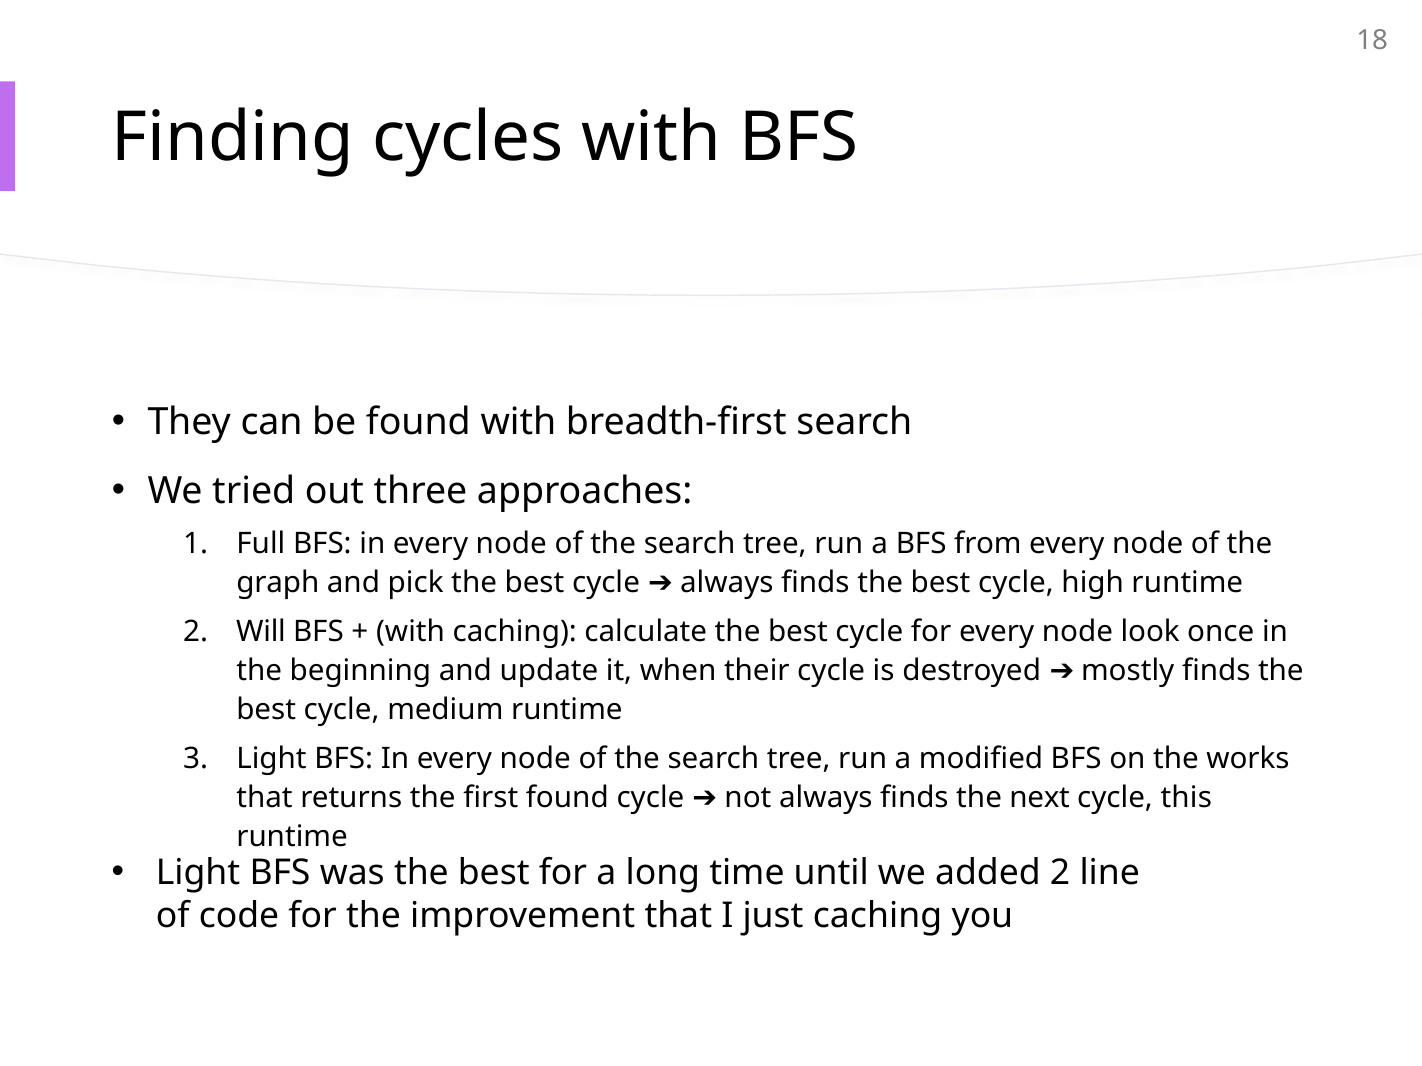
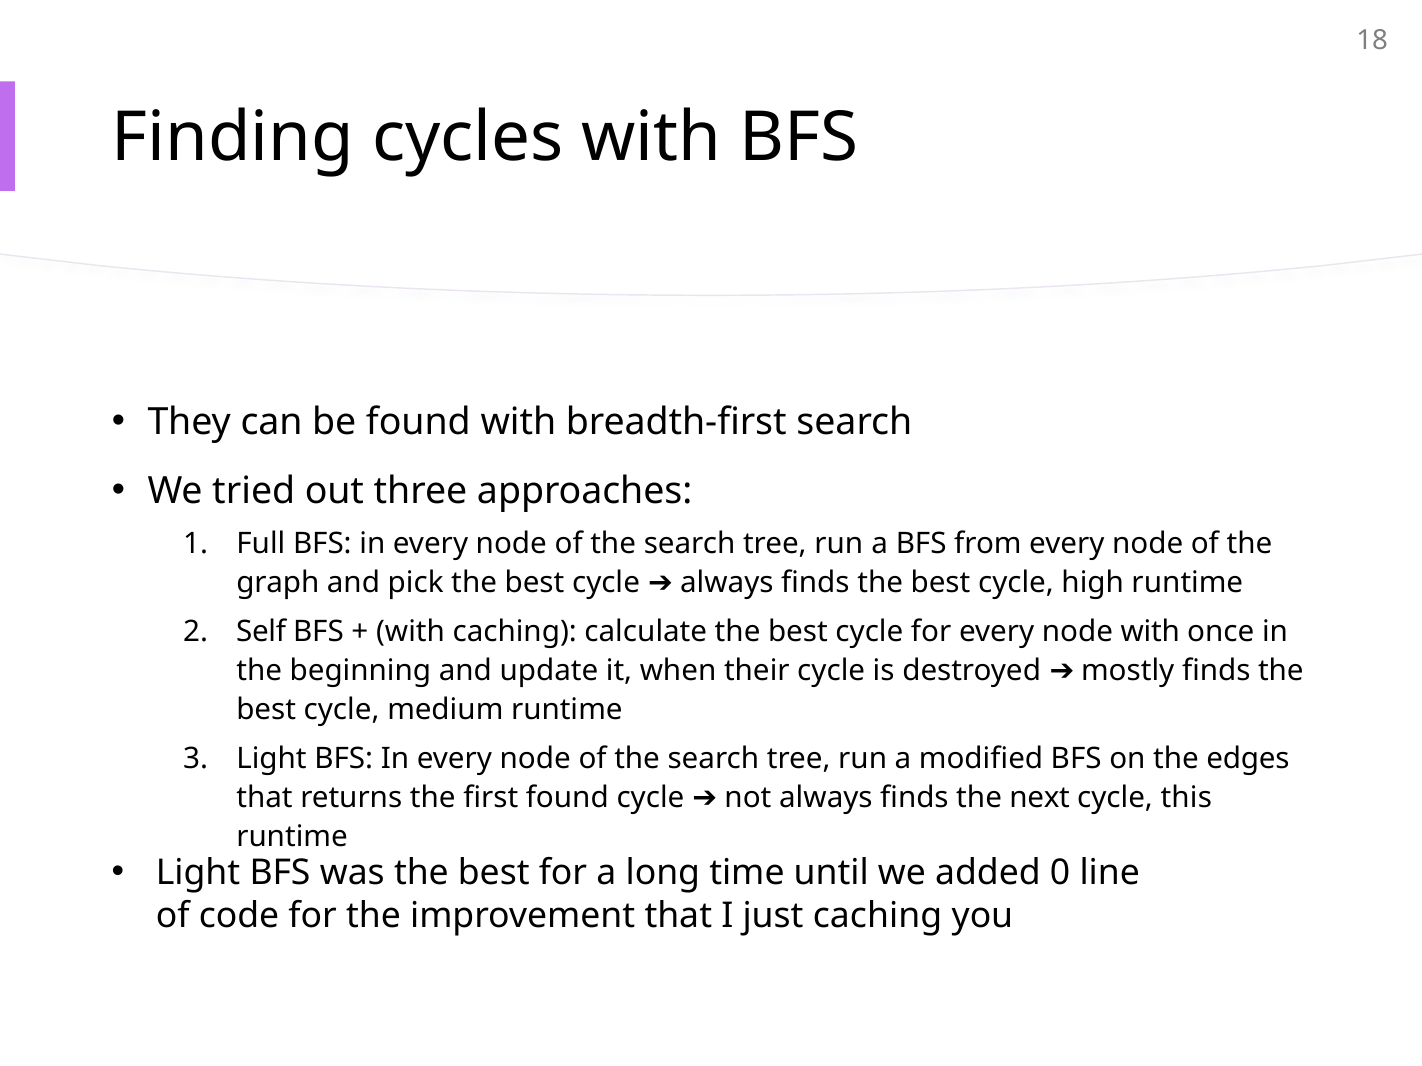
Will: Will -> Self
node look: look -> with
works: works -> edges
added 2: 2 -> 0
